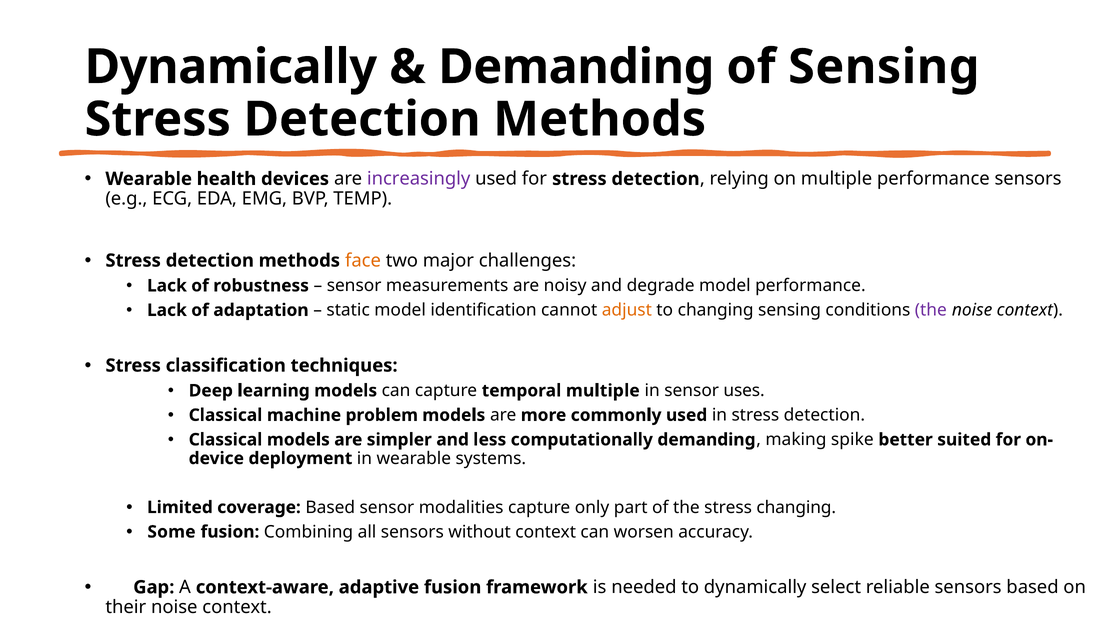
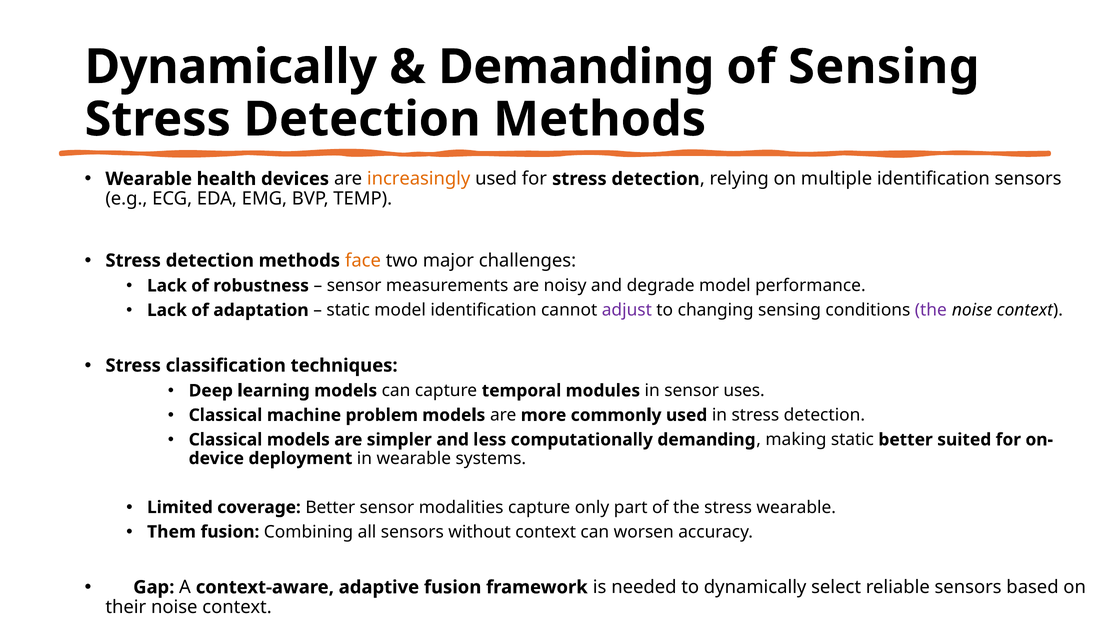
increasingly colour: purple -> orange
multiple performance: performance -> identification
adjust colour: orange -> purple
temporal multiple: multiple -> modules
making spike: spike -> static
coverage Based: Based -> Better
stress changing: changing -> wearable
Some: Some -> Them
